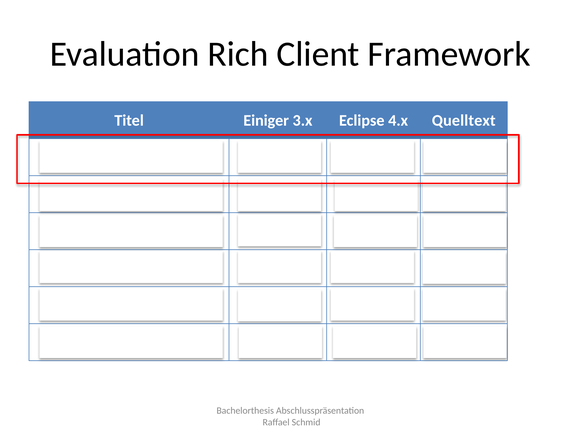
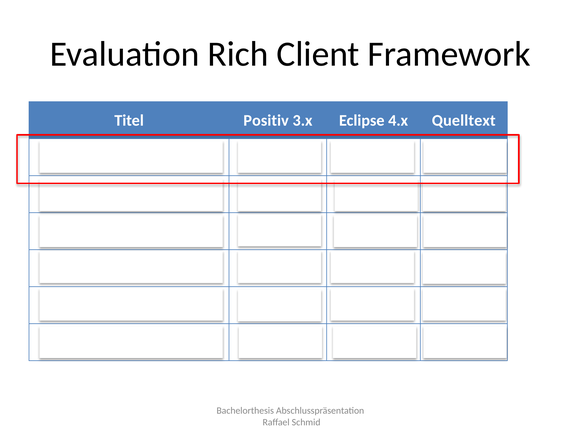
Einiger: Einiger -> Positiv
